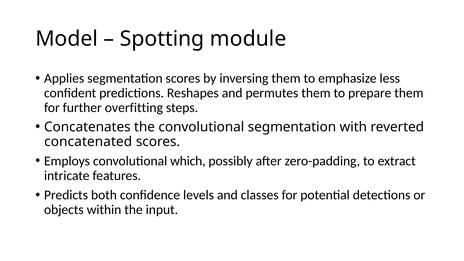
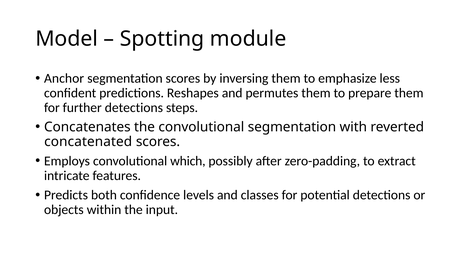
Applies: Applies -> Anchor
further overfitting: overfitting -> detections
